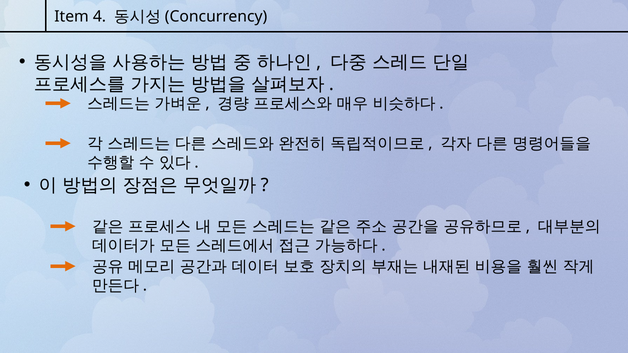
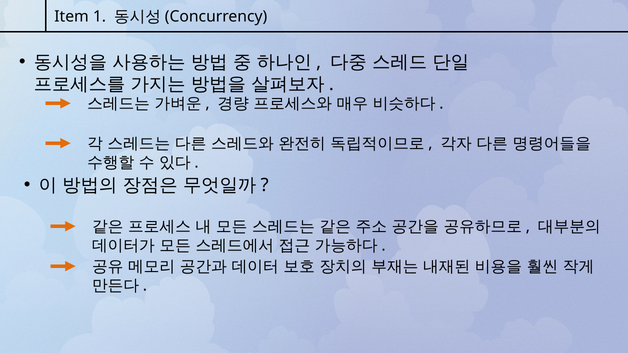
4: 4 -> 1
